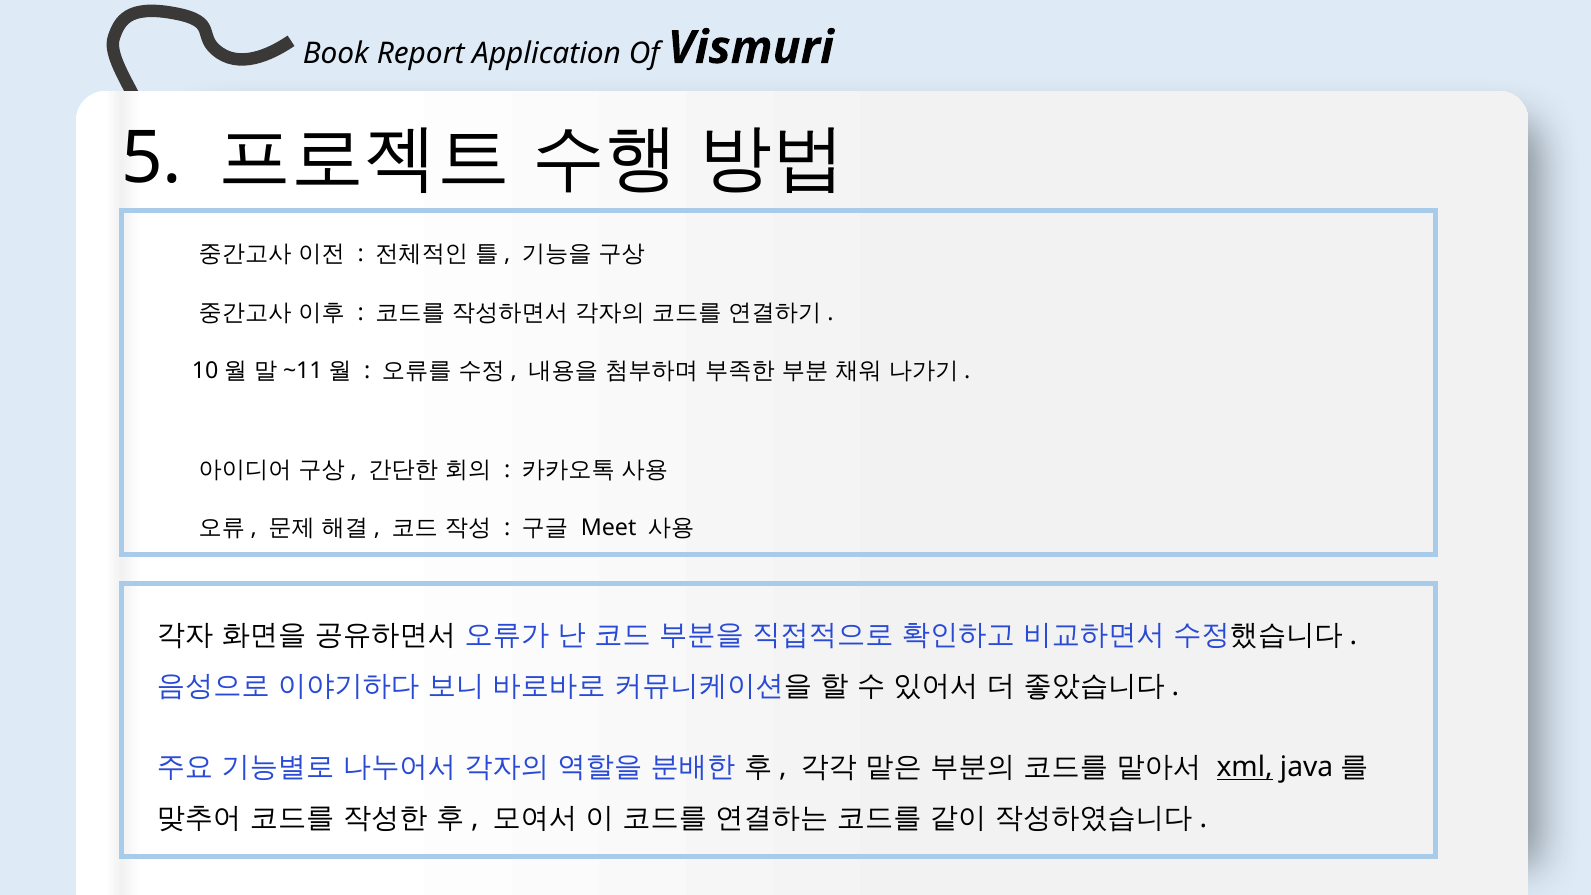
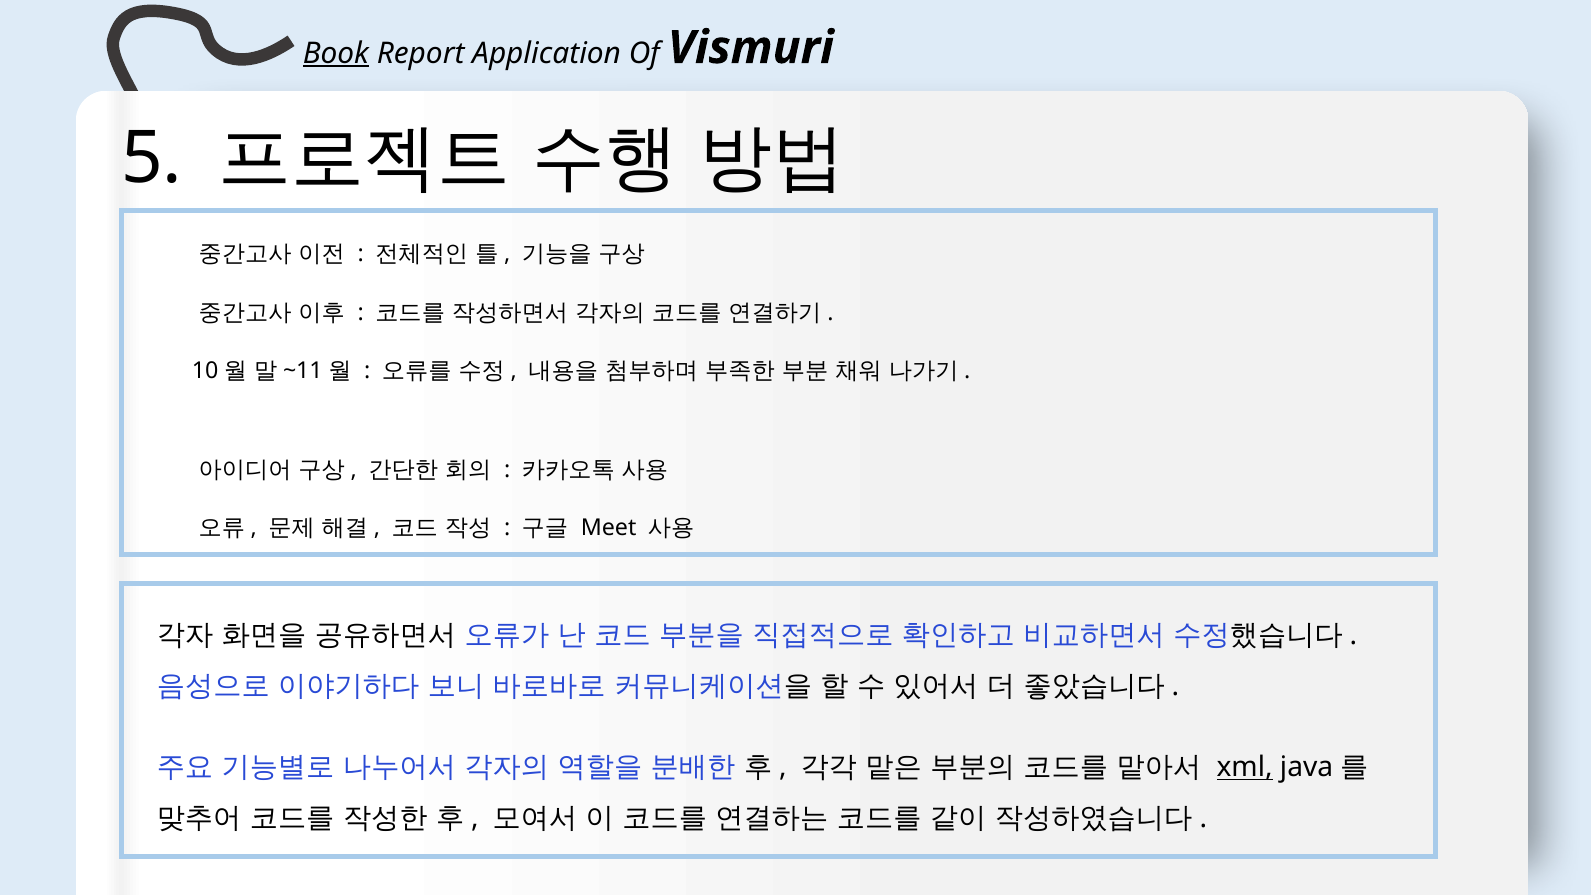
Book underline: none -> present
